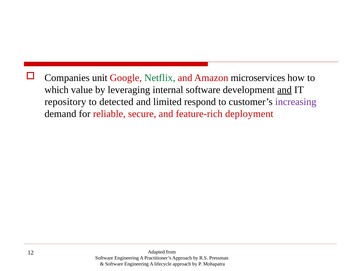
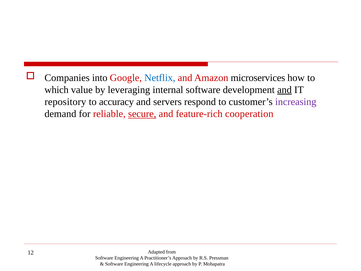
unit: unit -> into
Netflix colour: green -> blue
detected: detected -> accuracy
limited: limited -> servers
secure underline: none -> present
deployment: deployment -> cooperation
